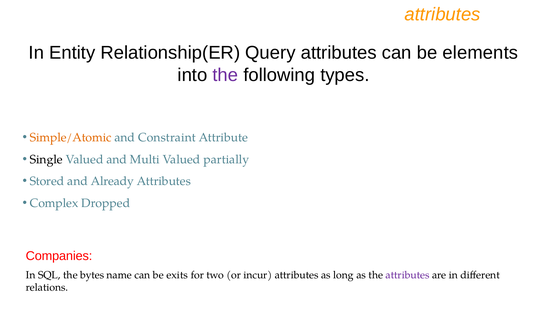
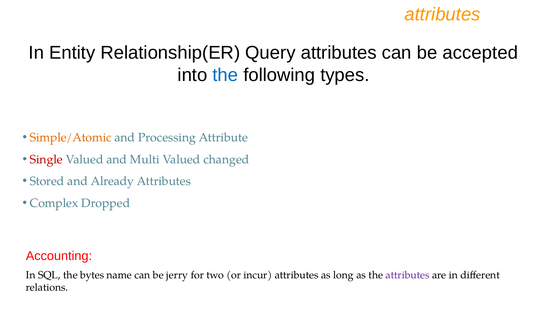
elements: elements -> accepted
the at (225, 75) colour: purple -> blue
Constraint: Constraint -> Processing
Single colour: black -> red
partially: partially -> changed
Companies: Companies -> Accounting
exits: exits -> jerry
